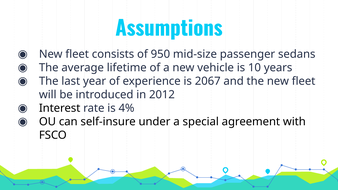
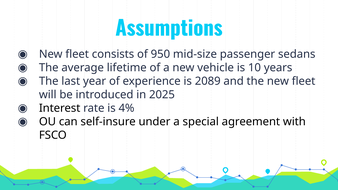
2067: 2067 -> 2089
2012: 2012 -> 2025
